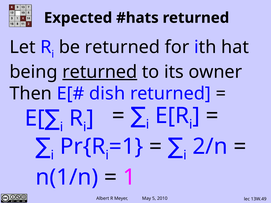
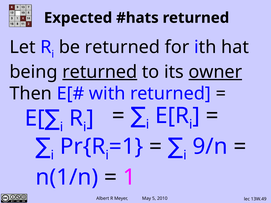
owner underline: none -> present
dish: dish -> with
2/n: 2/n -> 9/n
